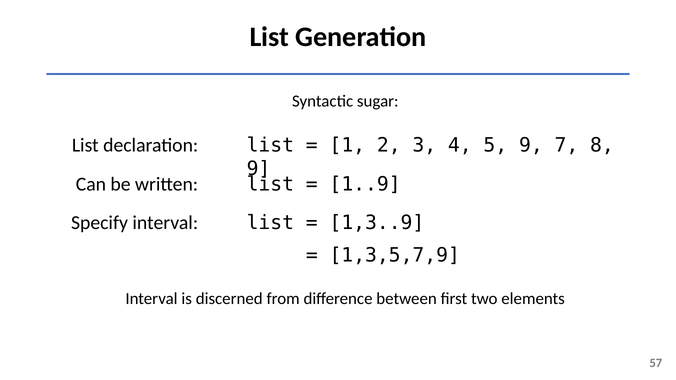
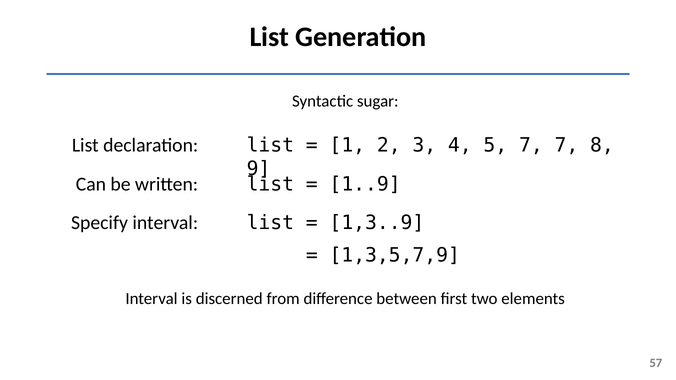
5 9: 9 -> 7
